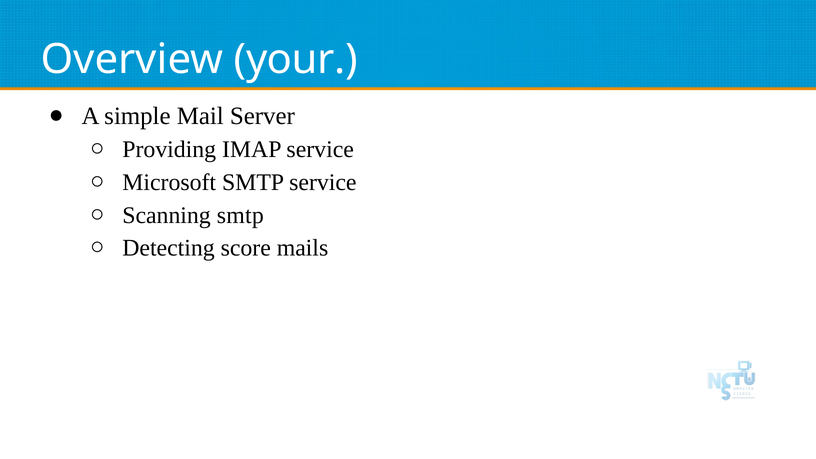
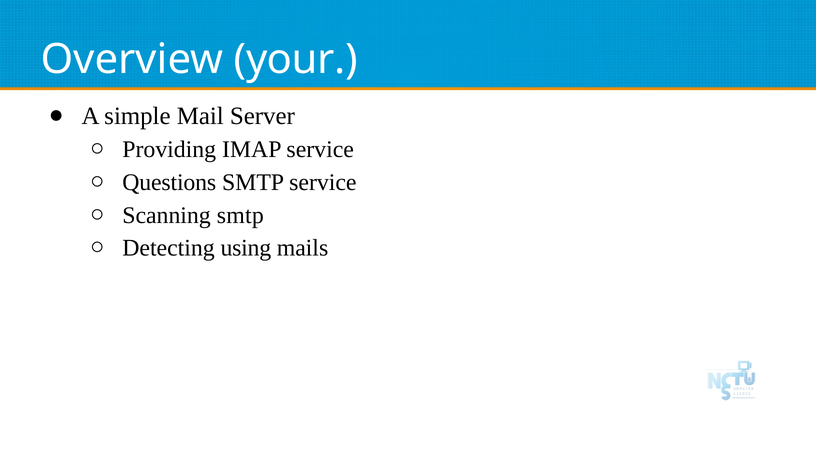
Microsoft: Microsoft -> Questions
score: score -> using
